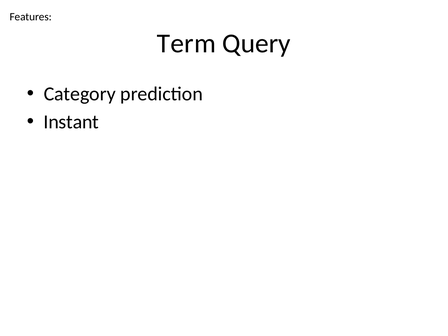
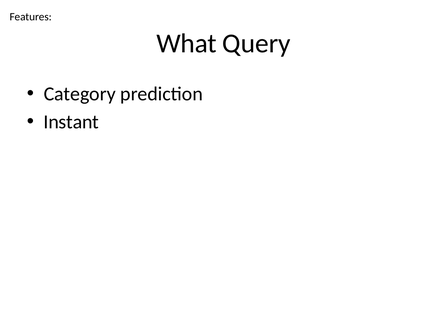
Term: Term -> What
